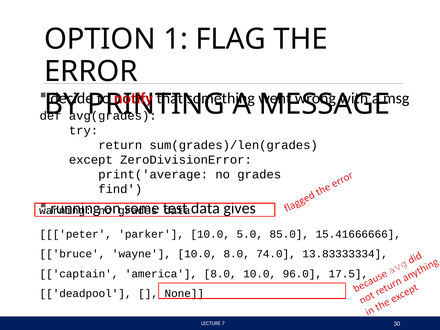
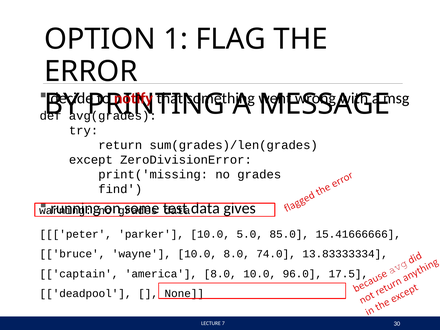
print('average: print('average -> print('missing
